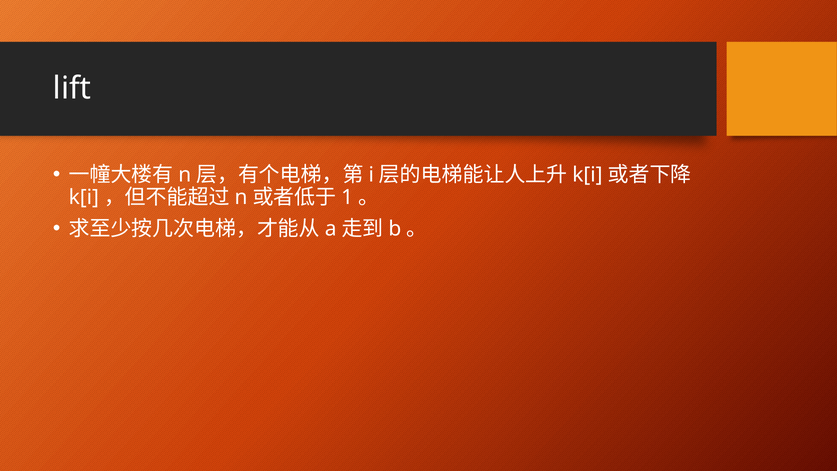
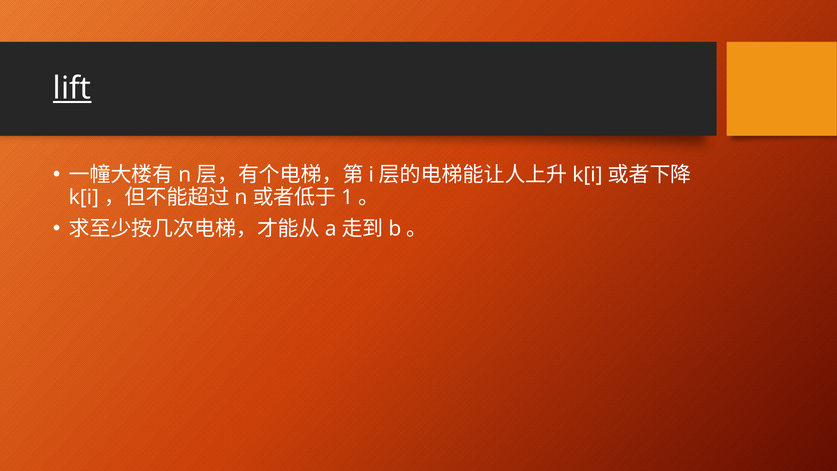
lift underline: none -> present
